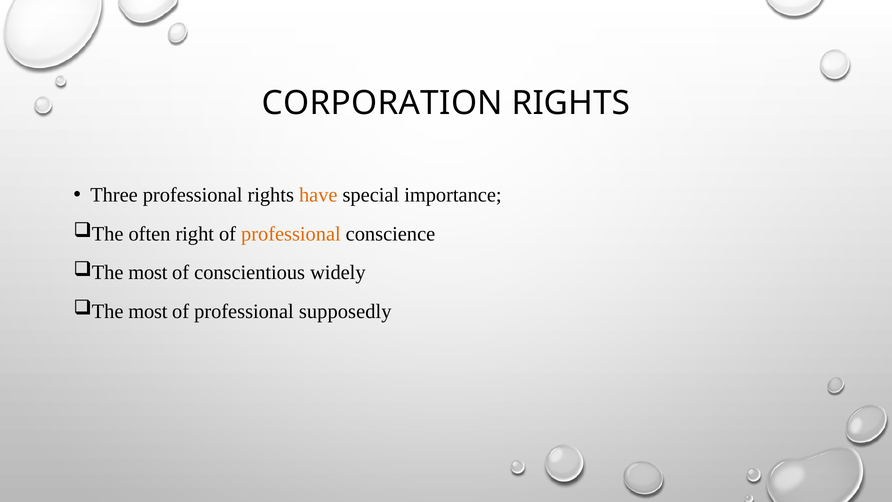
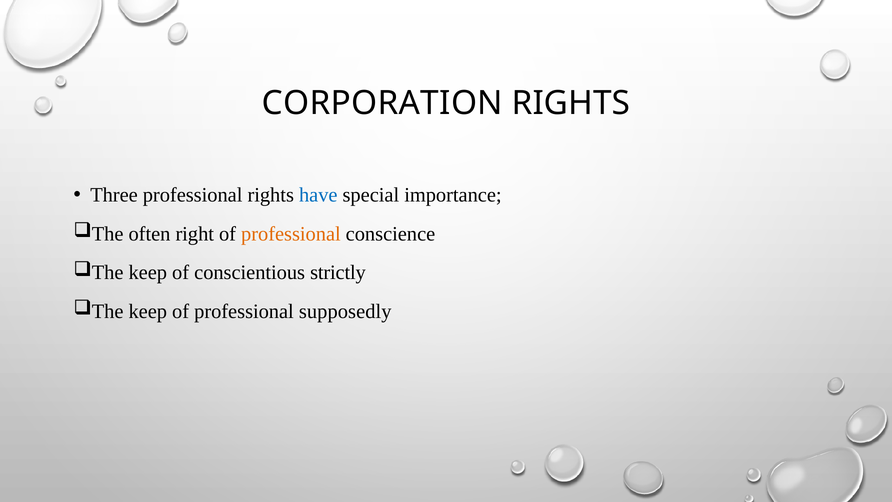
have colour: orange -> blue
most at (148, 272): most -> keep
widely: widely -> strictly
most at (148, 311): most -> keep
